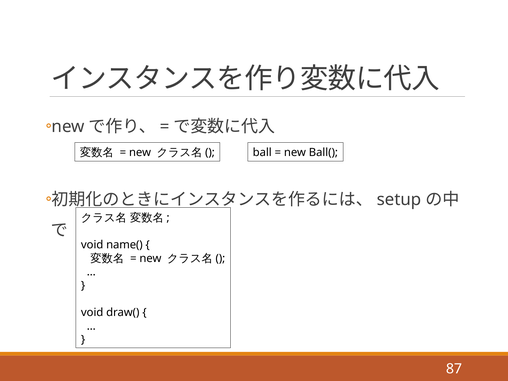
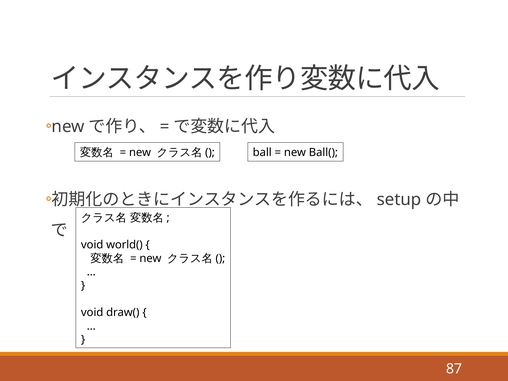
name(: name( -> world(
